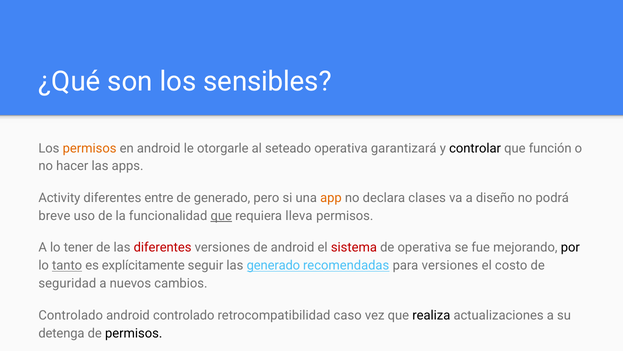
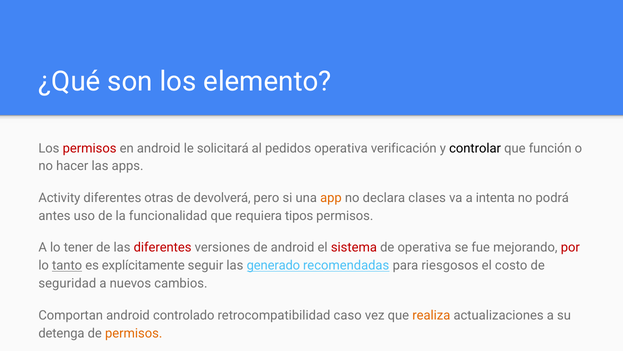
sensibles: sensibles -> elemento
permisos at (90, 148) colour: orange -> red
otorgarle: otorgarle -> solicitará
seteado: seteado -> pedidos
garantizará: garantizará -> verificación
entre: entre -> otras
de generado: generado -> devolverá
diseño: diseño -> intenta
breve: breve -> antes
que at (221, 216) underline: present -> none
lleva: lleva -> tipos
por colour: black -> red
para versiones: versiones -> riesgosos
Controlado at (71, 315): Controlado -> Comportan
realiza colour: black -> orange
permisos at (134, 333) colour: black -> orange
